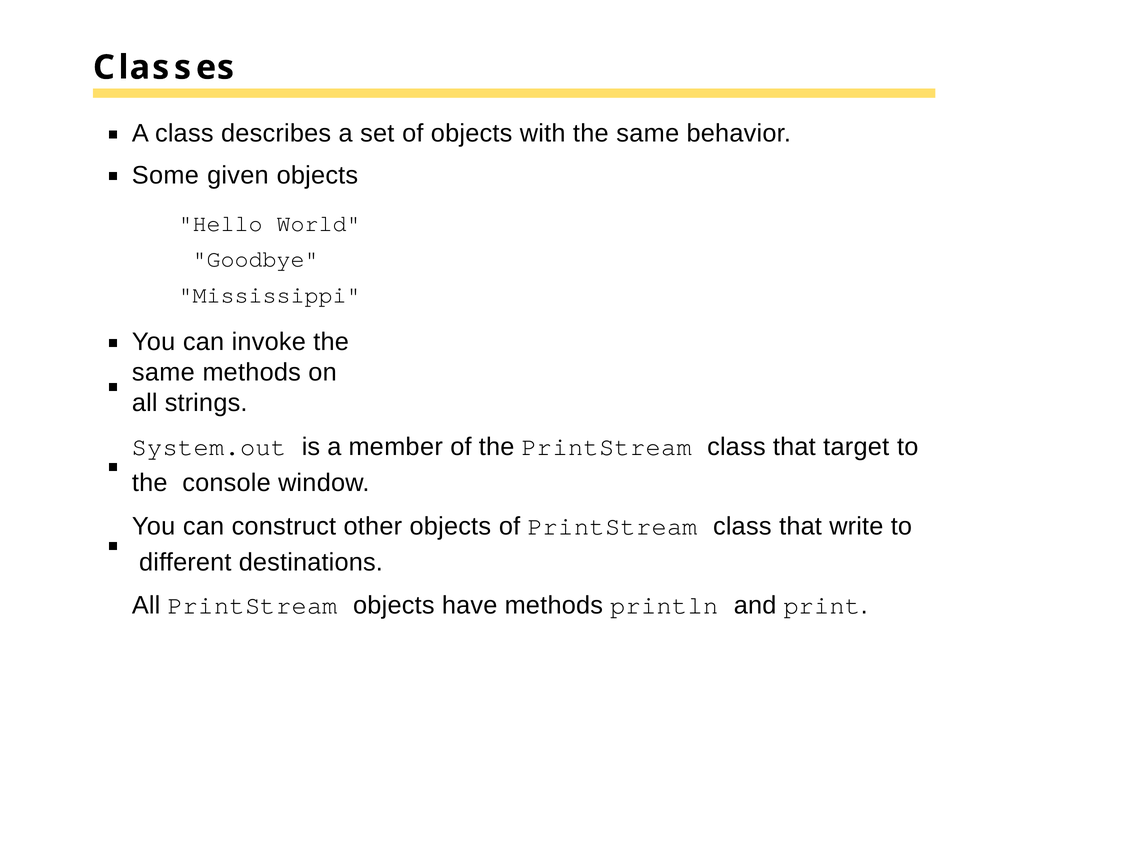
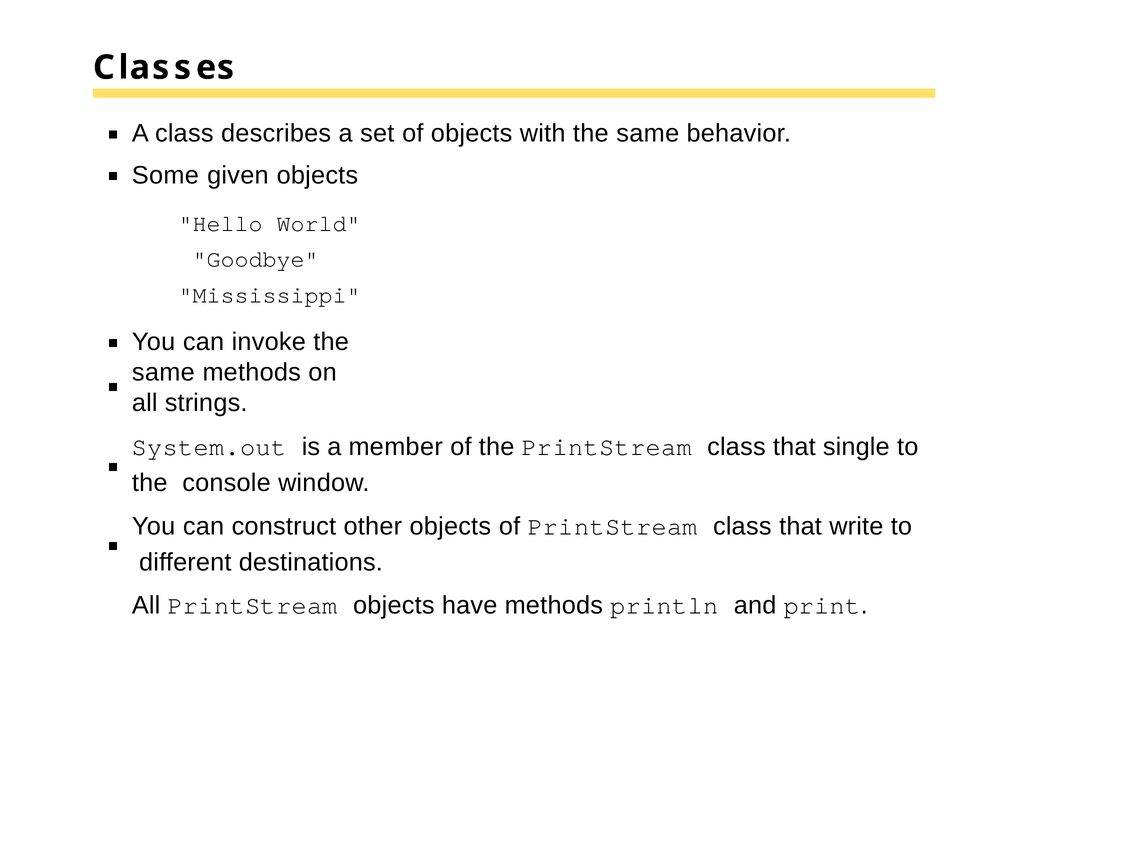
target: target -> single
